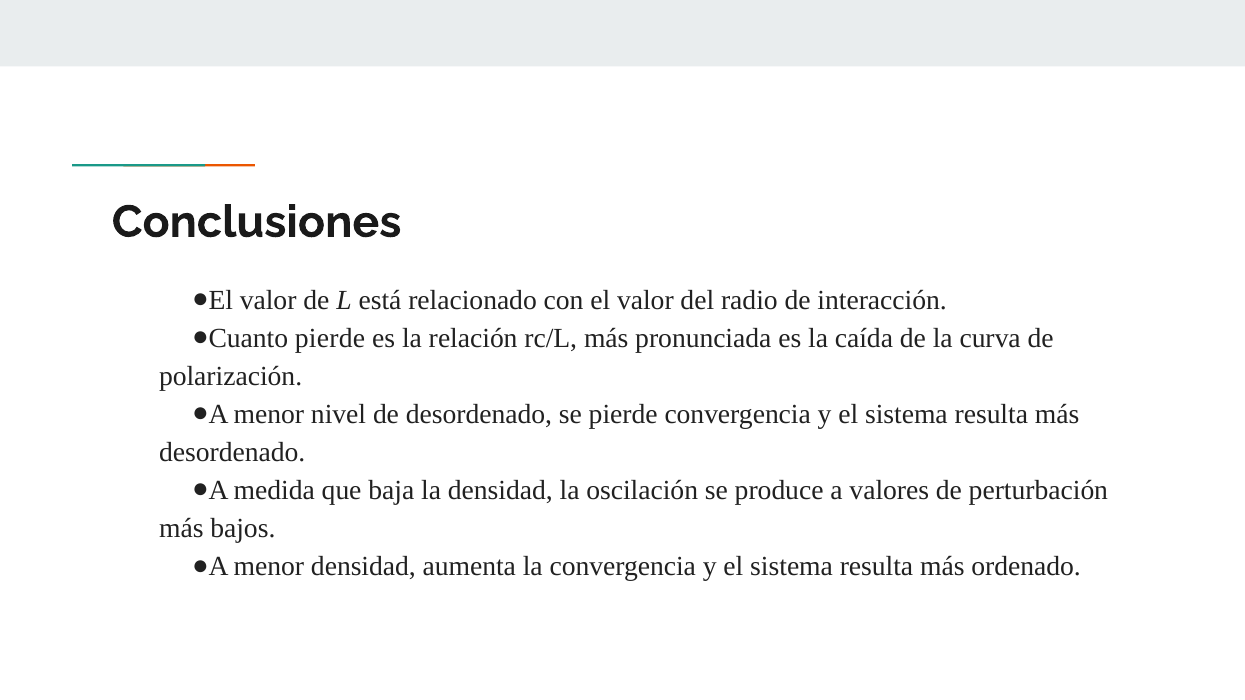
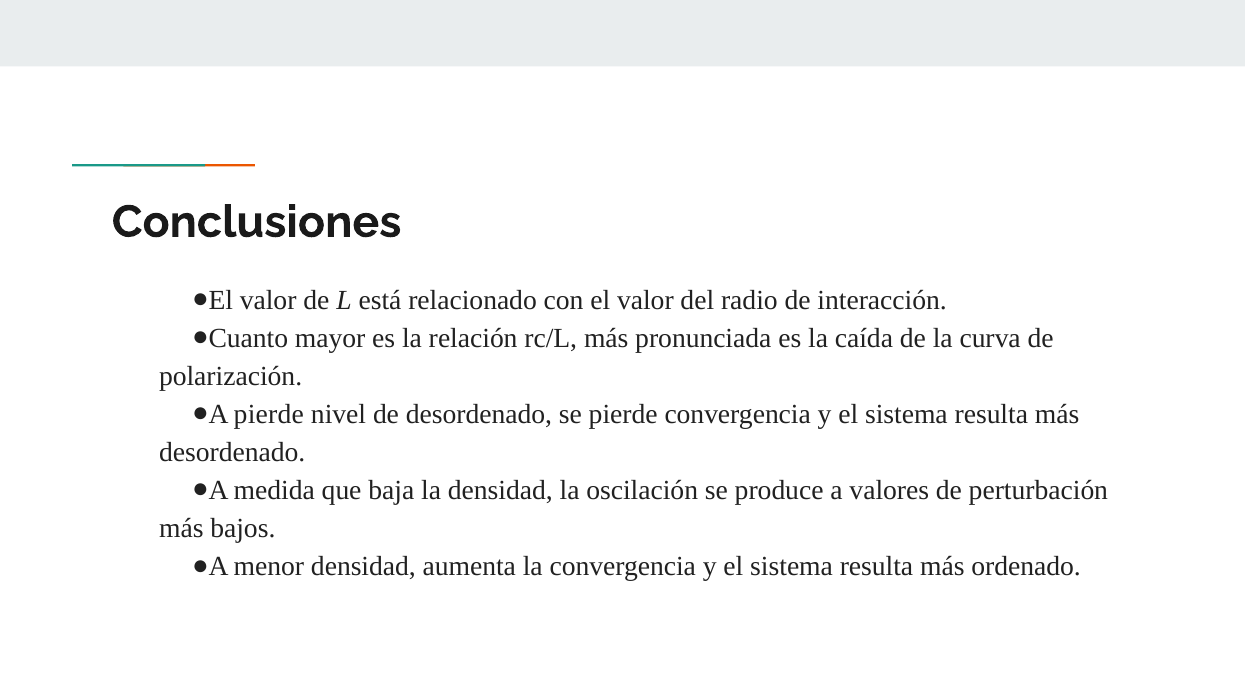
pierde at (330, 338): pierde -> mayor
menor at (269, 415): menor -> pierde
